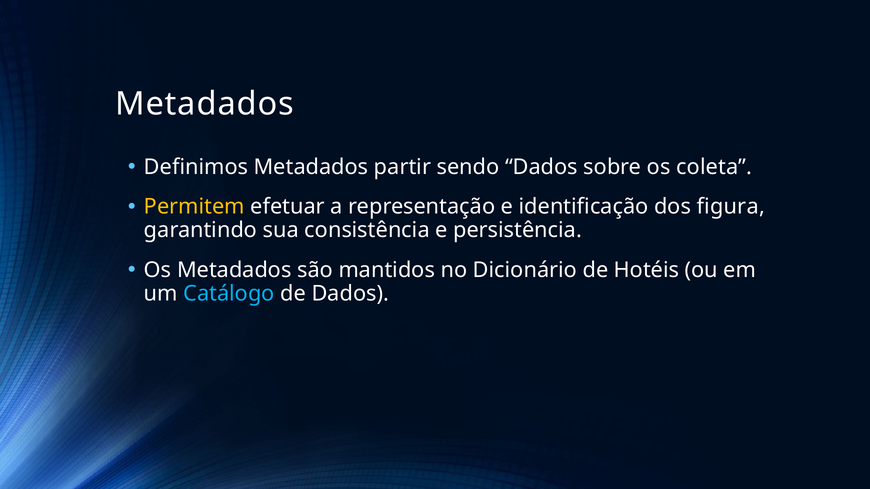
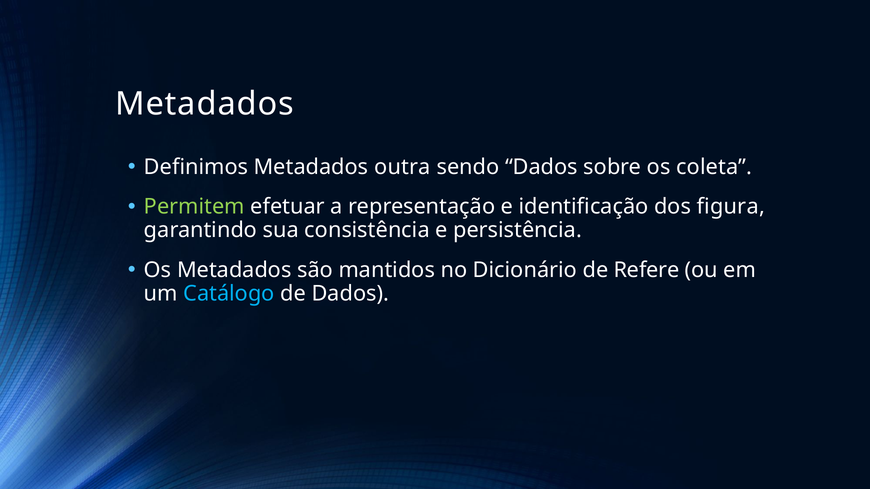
partir: partir -> outra
Permitem colour: yellow -> light green
Hotéis: Hotéis -> Refere
